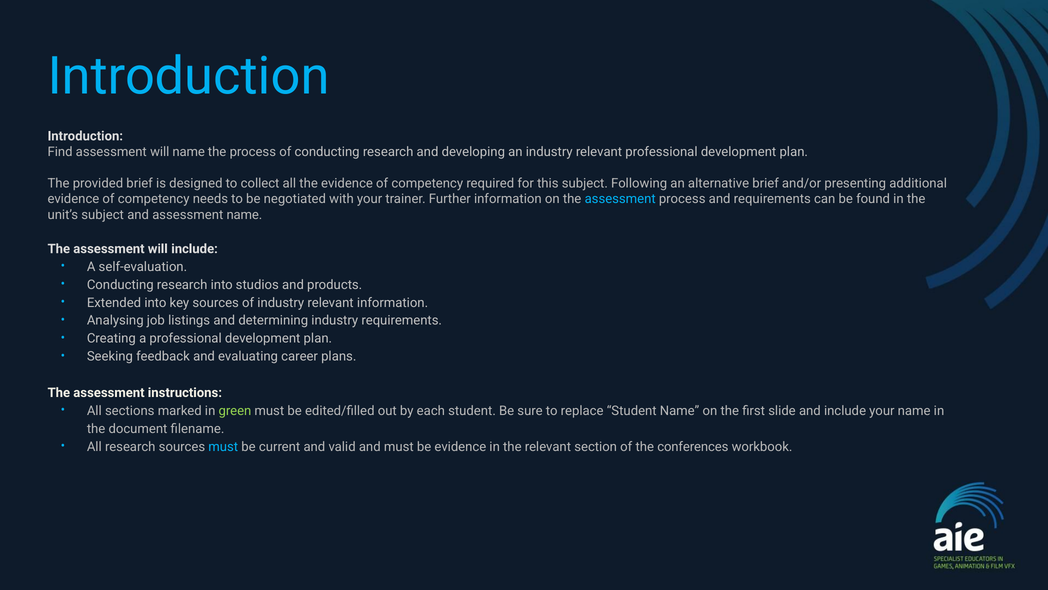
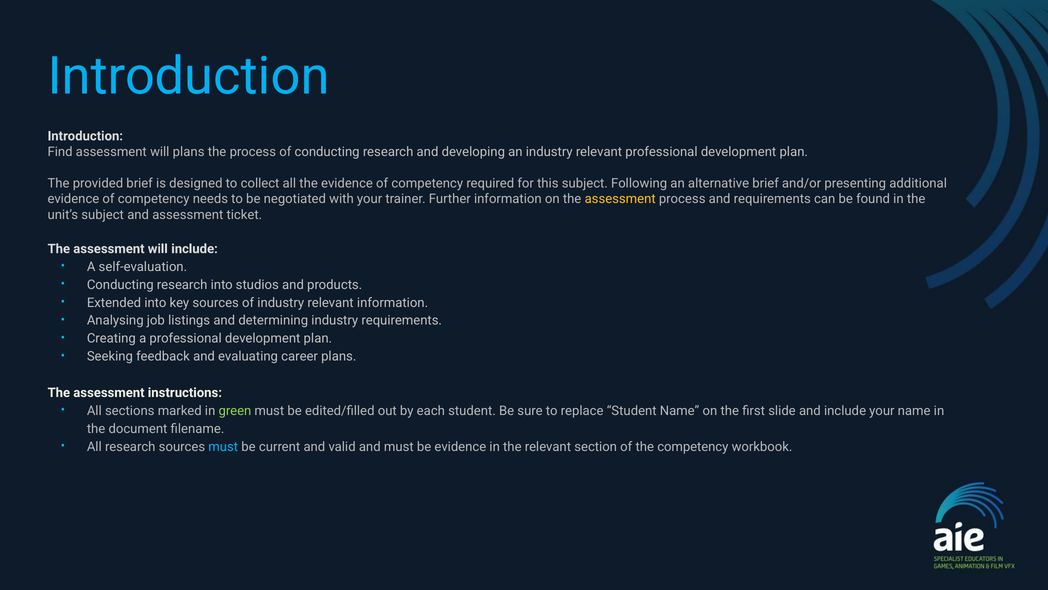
will name: name -> plans
assessment at (620, 199) colour: light blue -> yellow
assessment name: name -> ticket
the conferences: conferences -> competency
